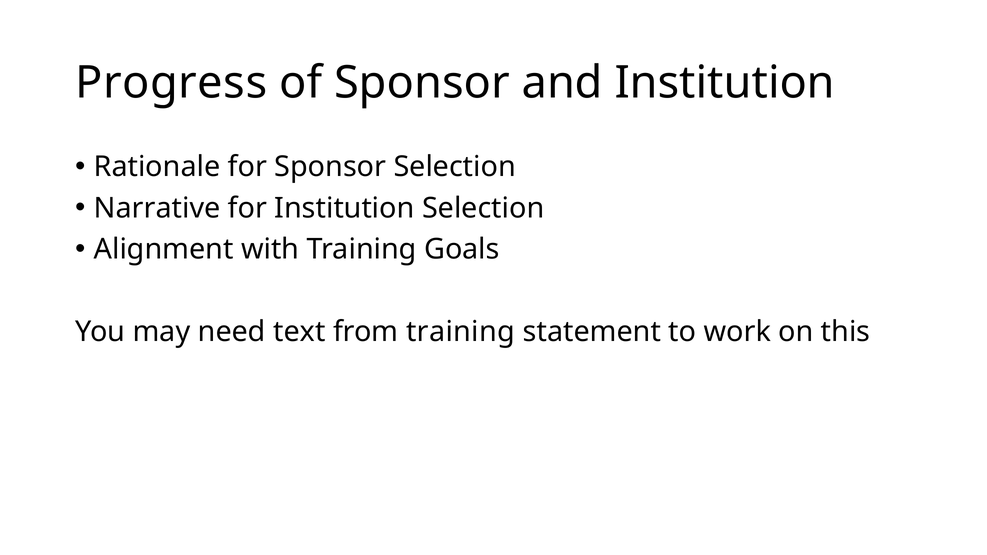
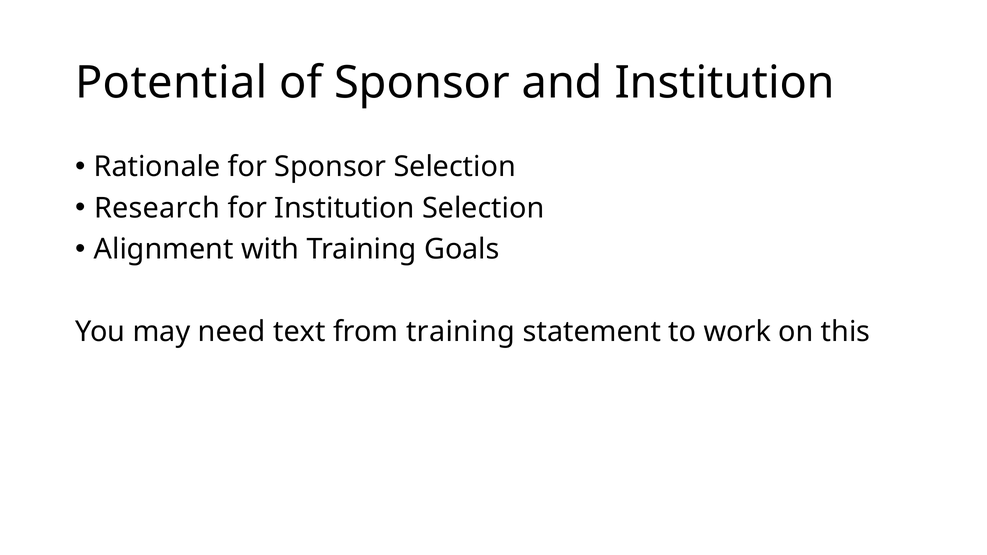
Progress: Progress -> Potential
Narrative: Narrative -> Research
